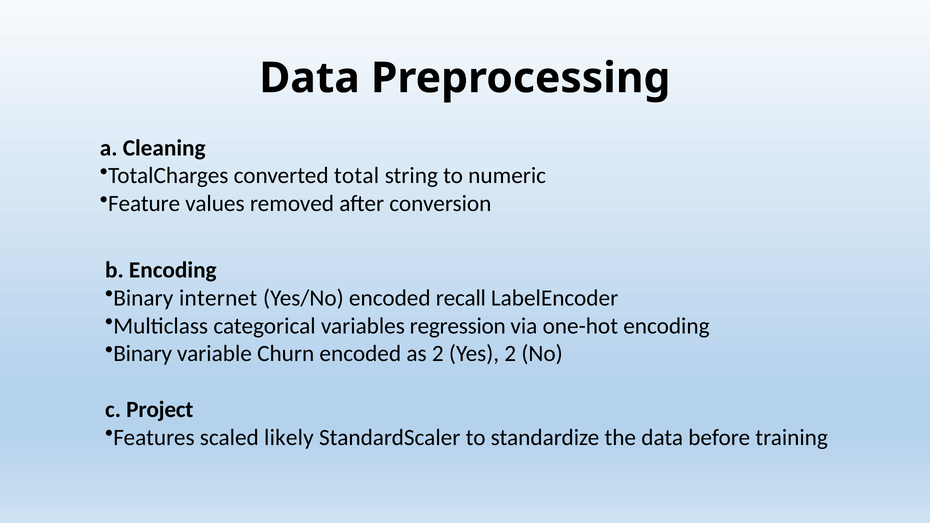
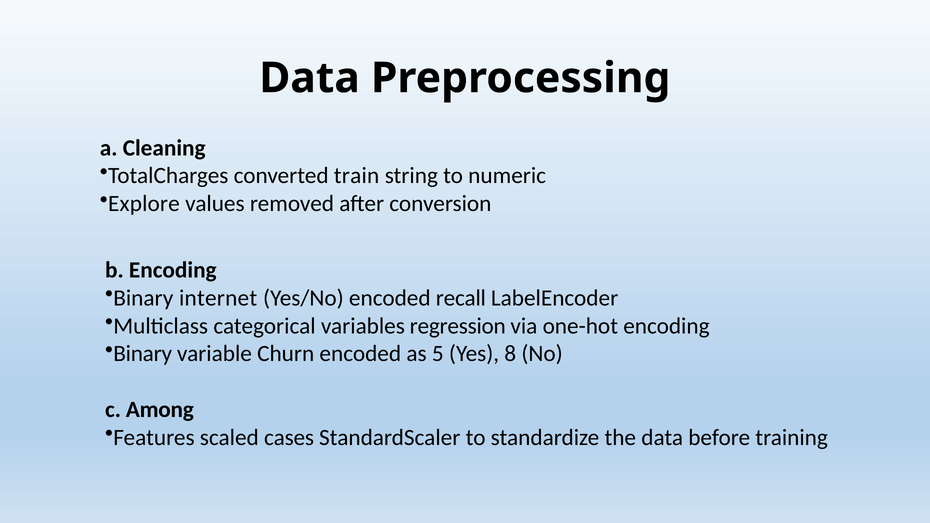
total: total -> train
Feature: Feature -> Explore
as 2: 2 -> 5
Yes 2: 2 -> 8
Project: Project -> Among
likely: likely -> cases
